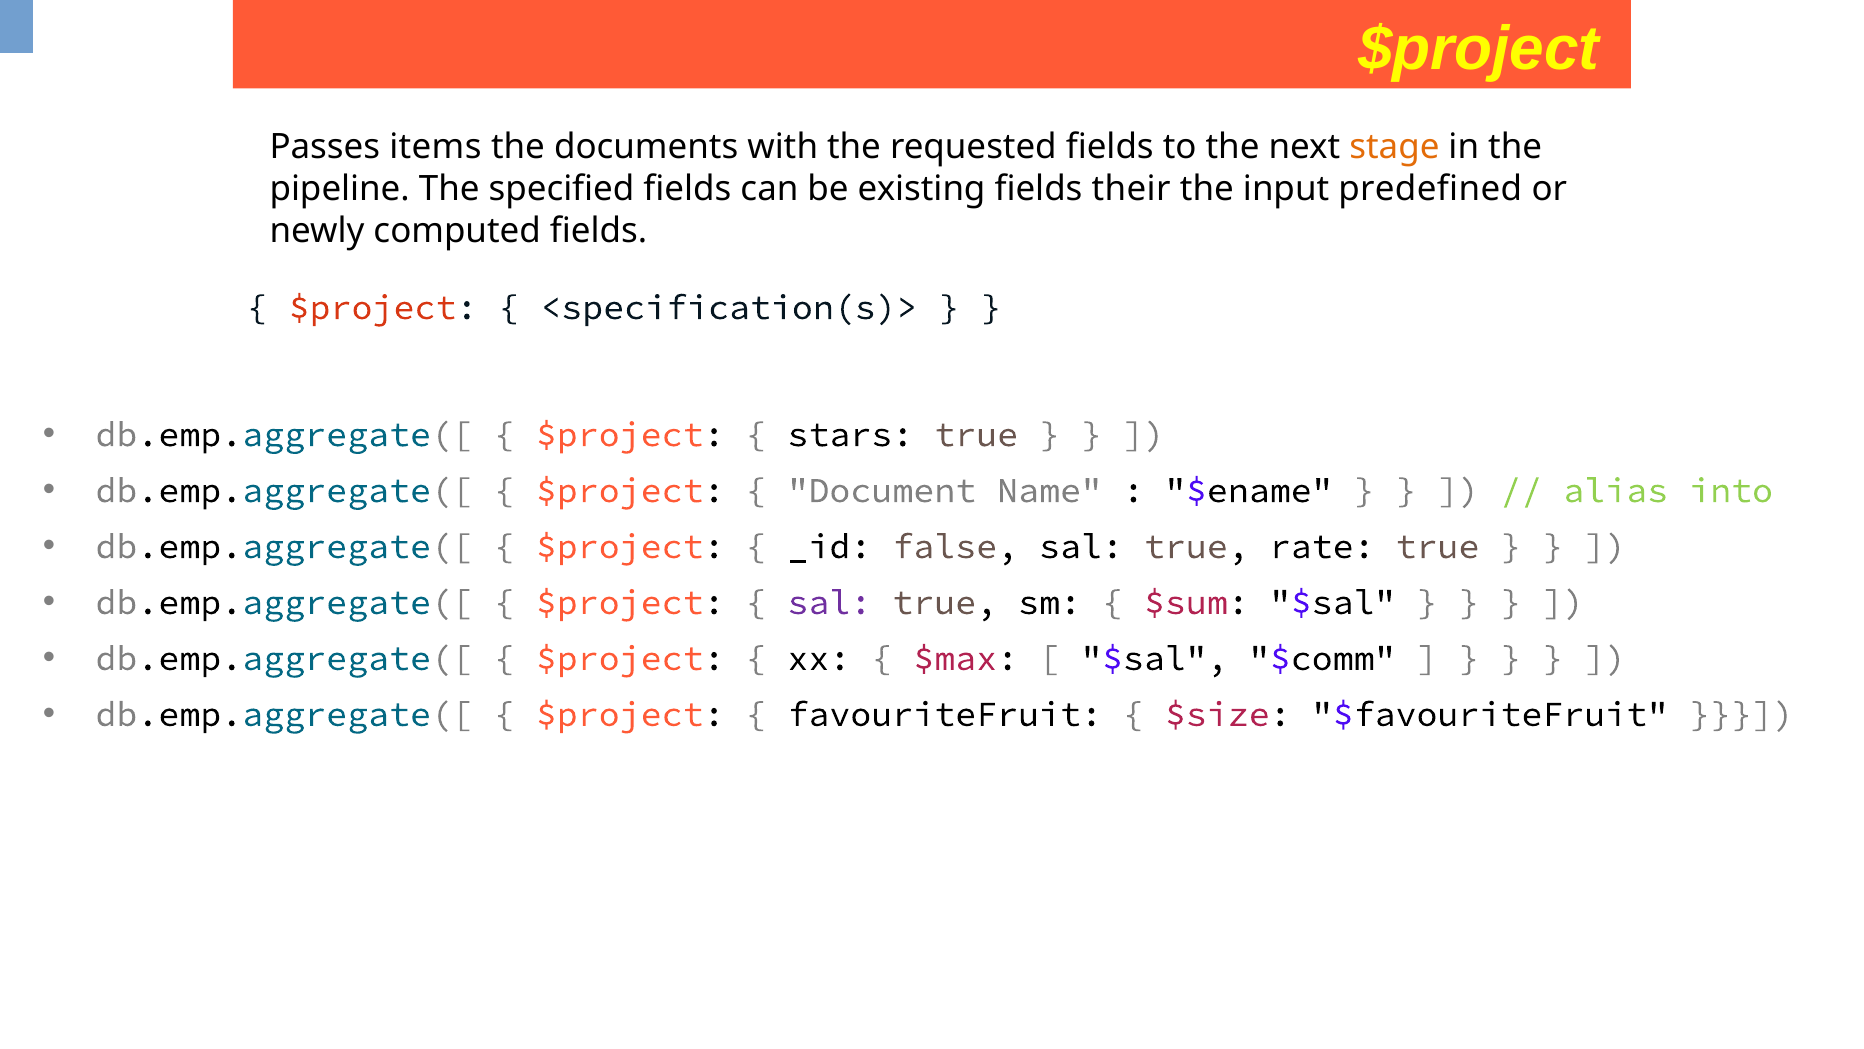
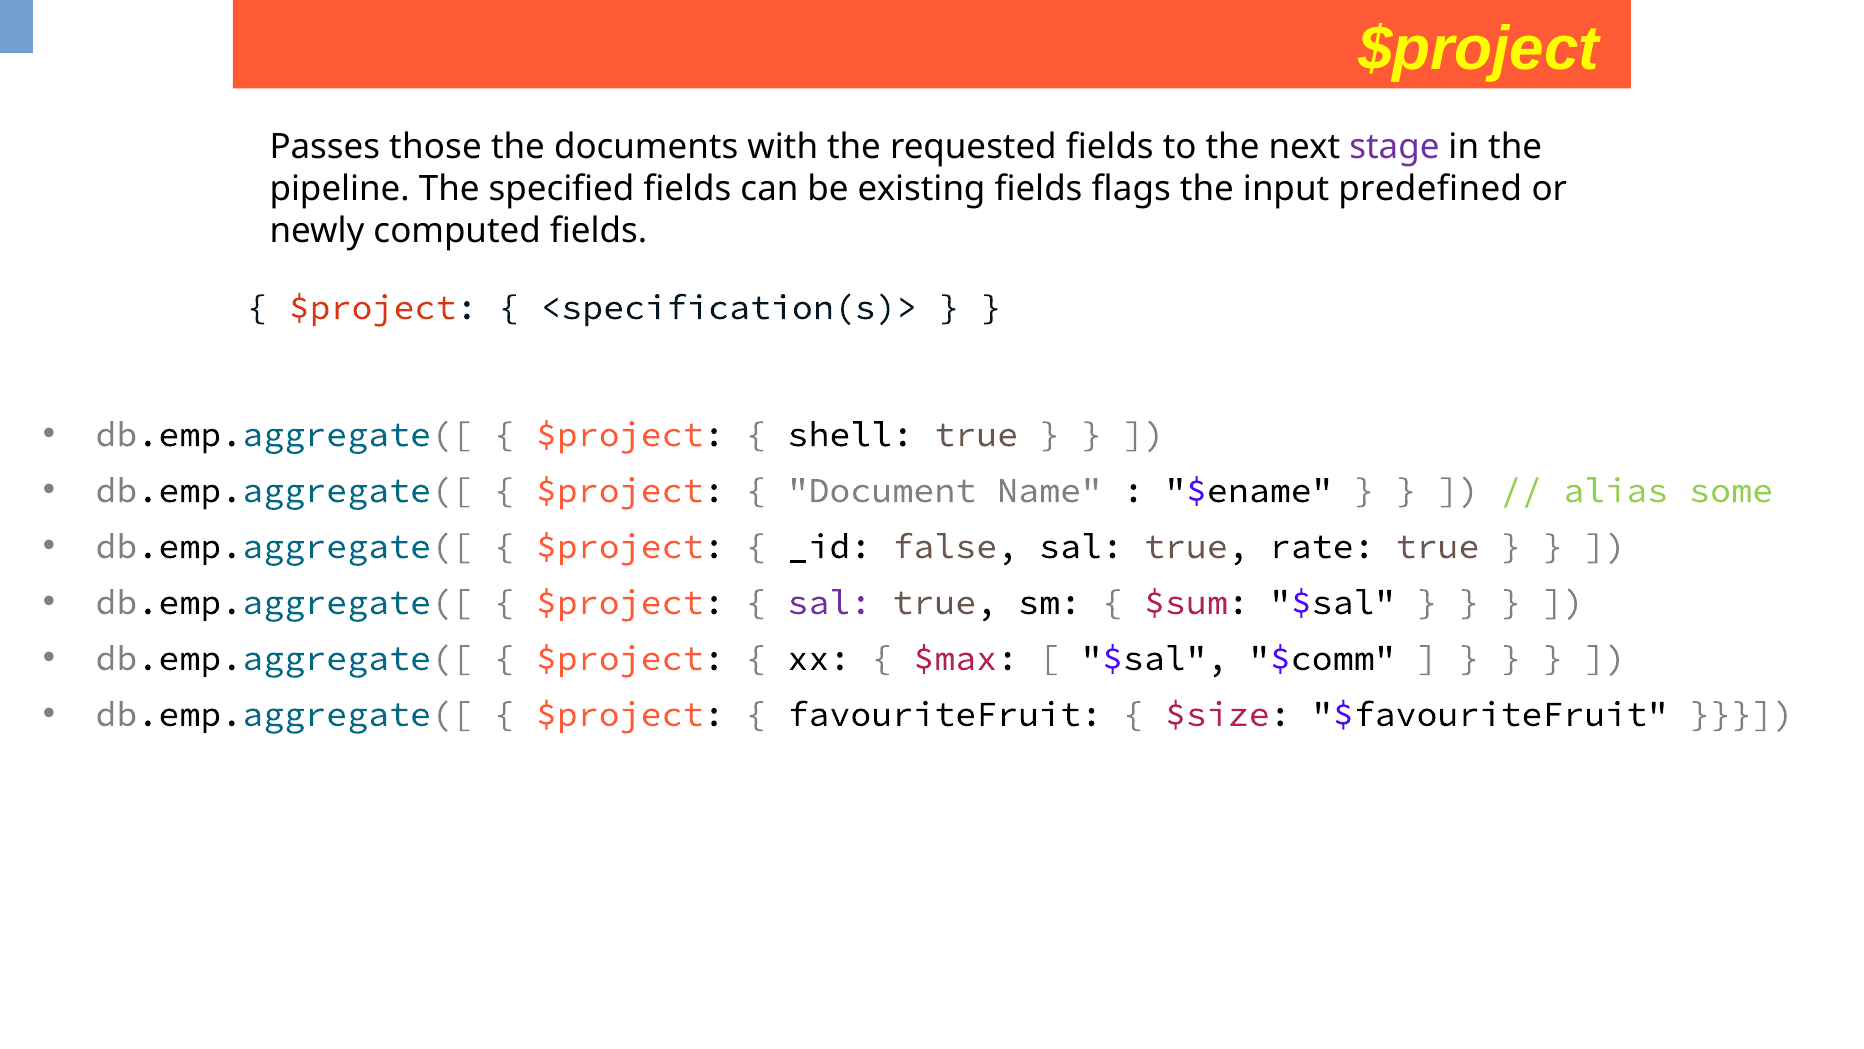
items: items -> those
stage colour: orange -> purple
their: their -> flags
stars: stars -> shell
into: into -> some
